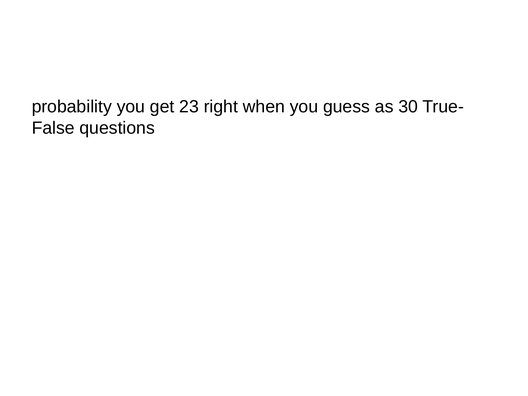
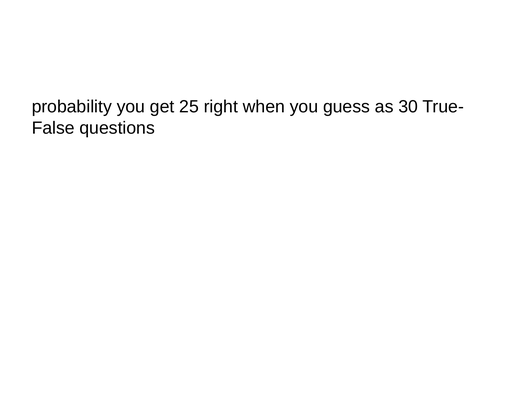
23: 23 -> 25
